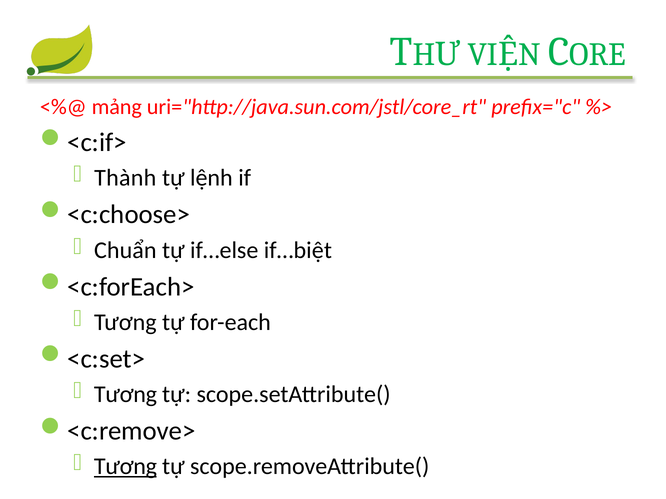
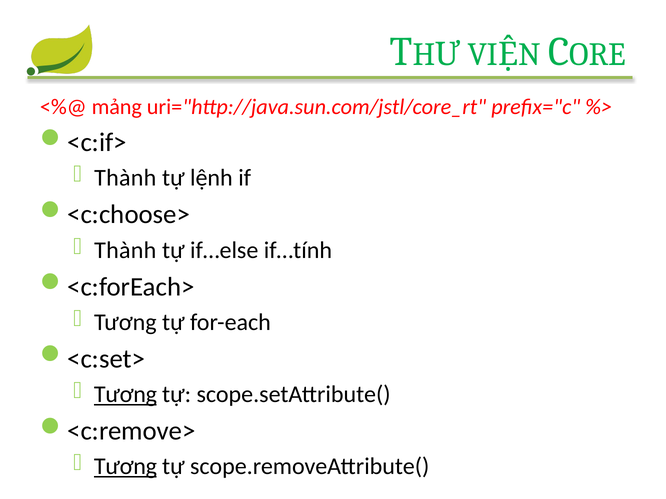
Chuẩn at (125, 250): Chuẩn -> Thành
if…biệt: if…biệt -> if…tính
Tương at (125, 395) underline: none -> present
